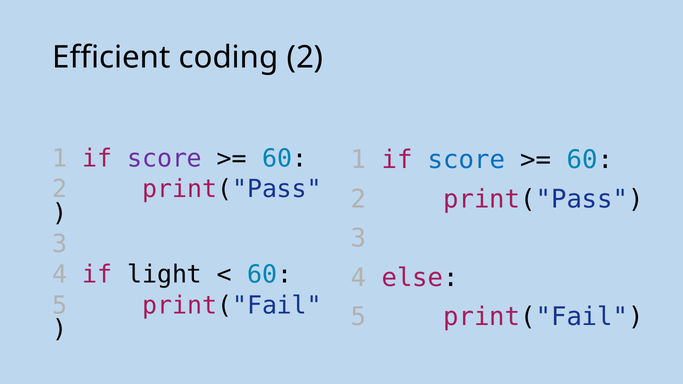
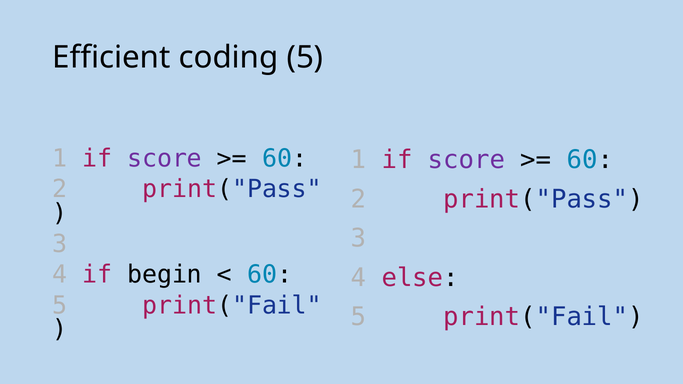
coding 2: 2 -> 5
score at (466, 160) colour: blue -> purple
light: light -> begin
